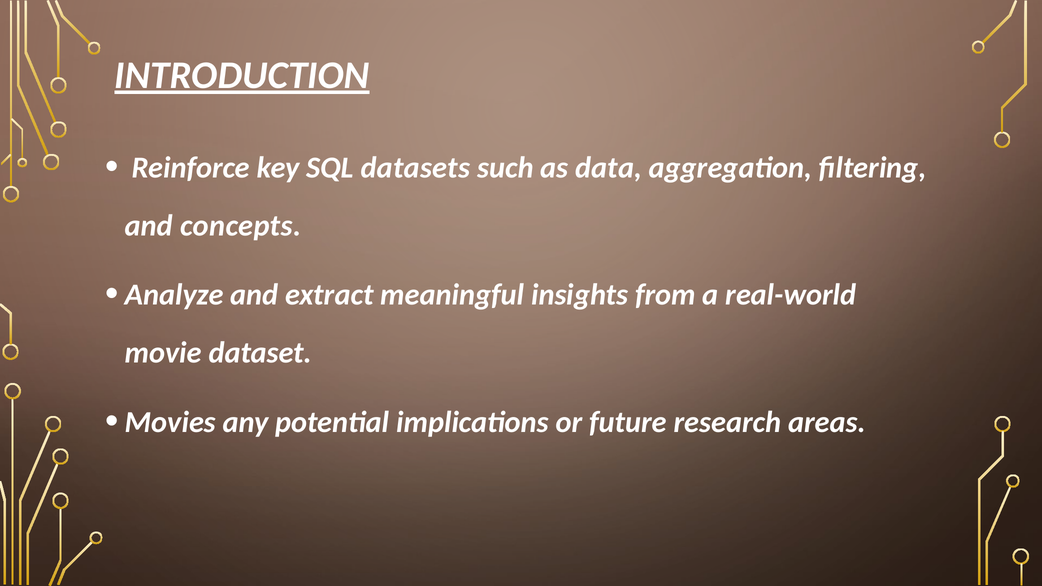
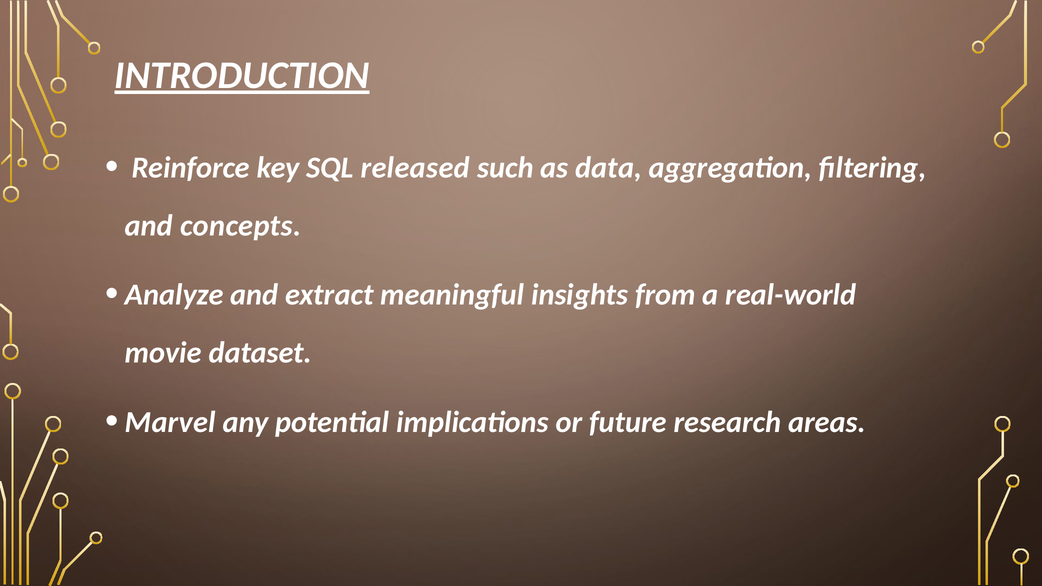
datasets: datasets -> released
Movies: Movies -> Marvel
